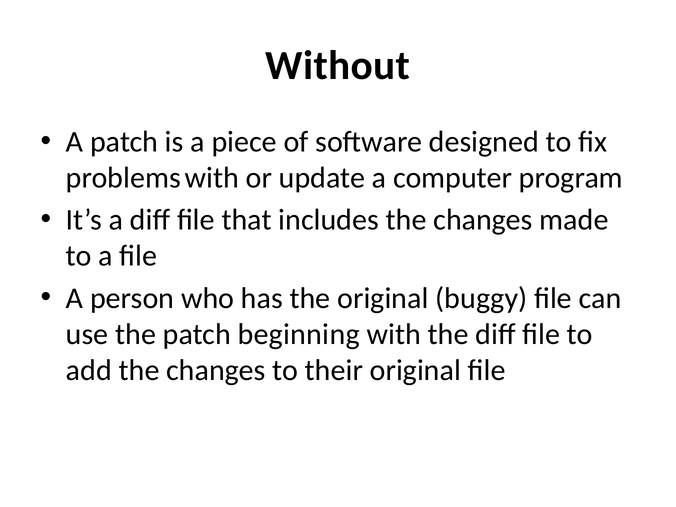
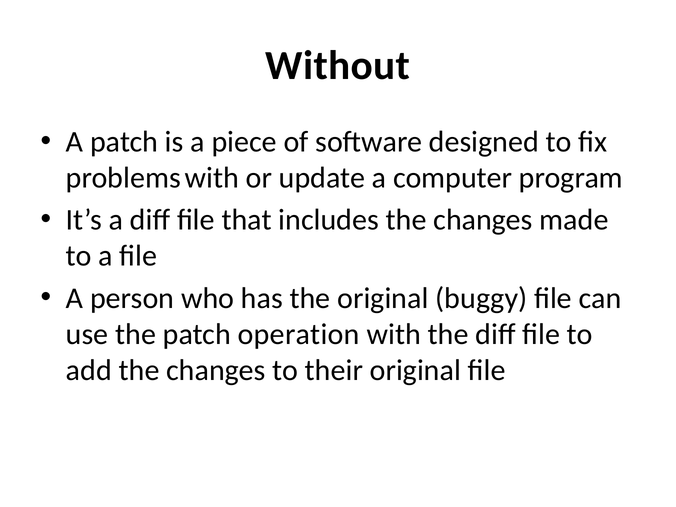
beginning: beginning -> operation
